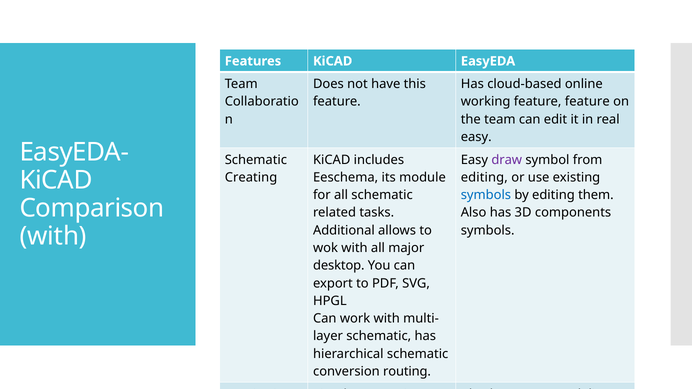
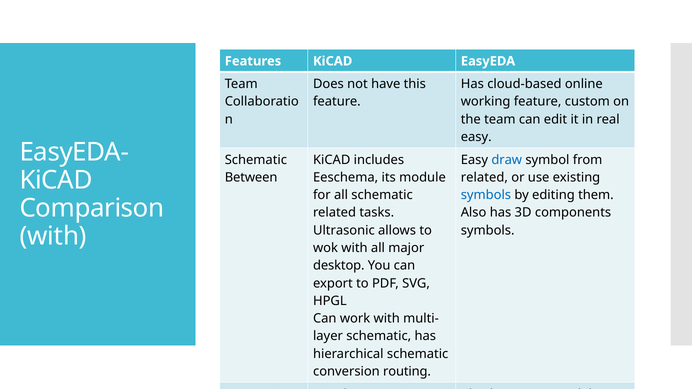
feature feature: feature -> custom
draw colour: purple -> blue
Creating at (251, 178): Creating -> Between
editing at (484, 178): editing -> related
Additional: Additional -> Ultrasonic
